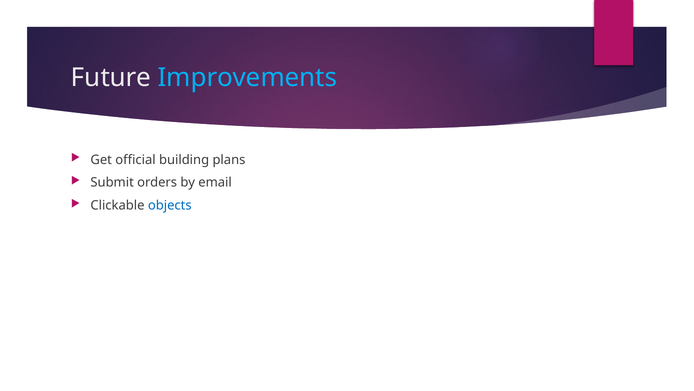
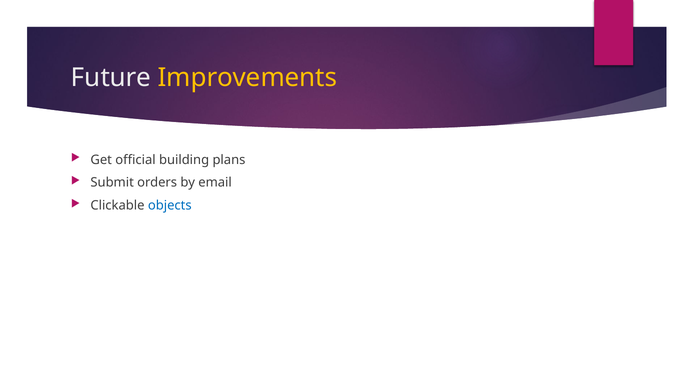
Improvements colour: light blue -> yellow
